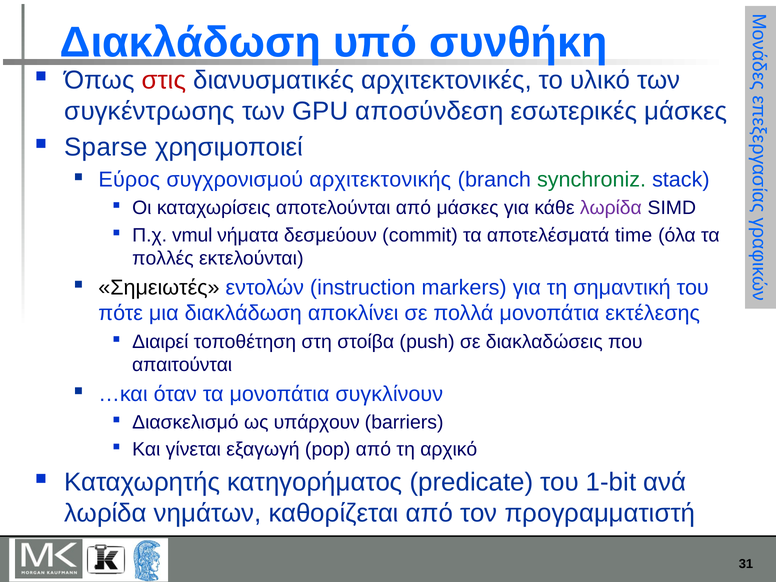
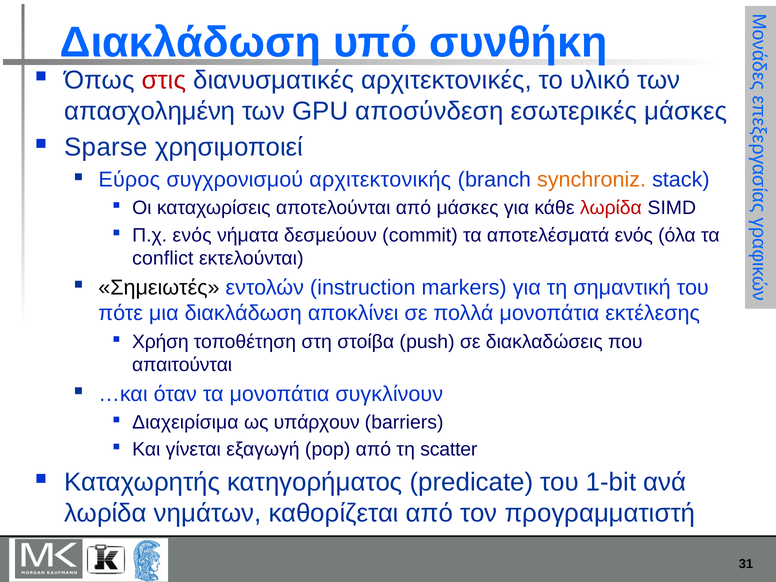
συγκέντρωσης: συγκέντρωσης -> απασχολημένη
synchroniz colour: green -> orange
λωρίδα at (611, 208) colour: purple -> red
Π.χ vmul: vmul -> ενός
αποτελέσματά time: time -> ενός
πολλές: πολλές -> conflict
Διαιρεί: Διαιρεί -> Χρήση
Διασκελισμό: Διασκελισμό -> Διαχειρίσιμα
αρχικό: αρχικό -> scatter
